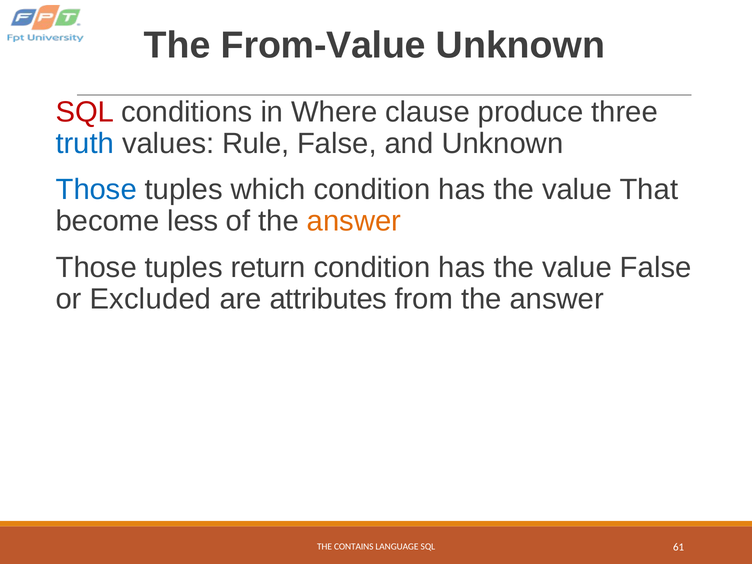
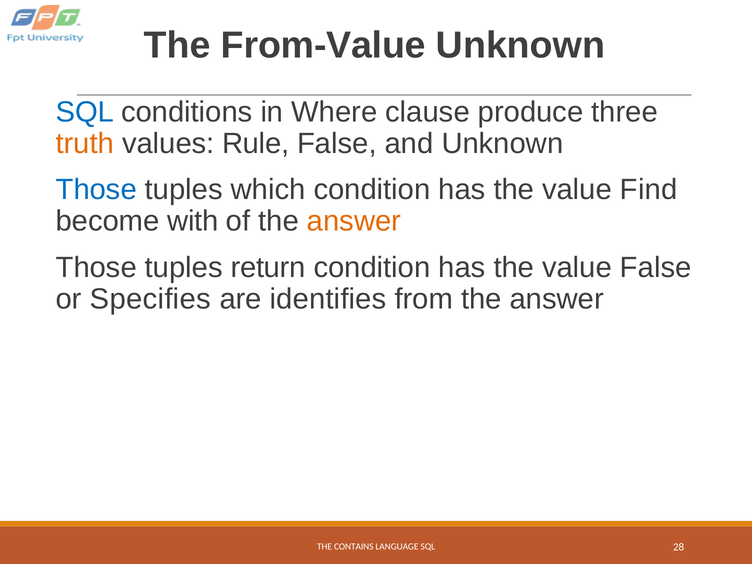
SQL at (85, 112) colour: red -> blue
truth colour: blue -> orange
That: That -> Find
less: less -> with
Excluded: Excluded -> Specifies
attributes: attributes -> identifies
61: 61 -> 28
